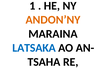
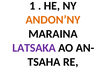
LATSAKA colour: blue -> purple
